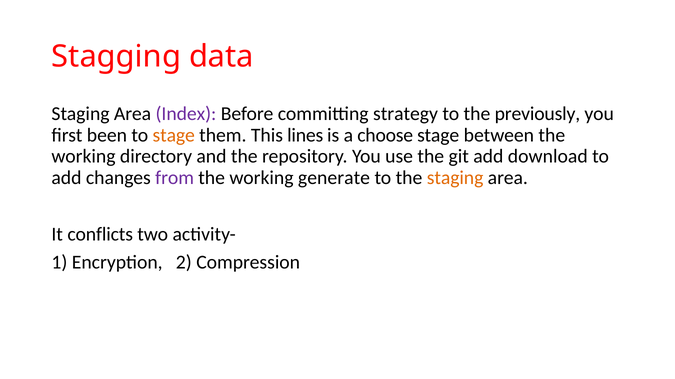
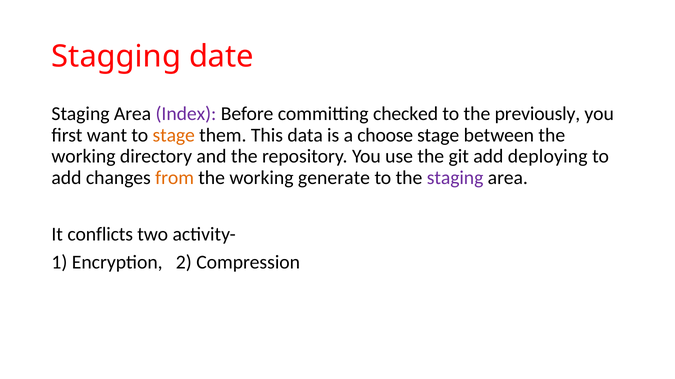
data: data -> date
strategy: strategy -> checked
been: been -> want
lines: lines -> data
download: download -> deploying
from colour: purple -> orange
staging at (455, 178) colour: orange -> purple
